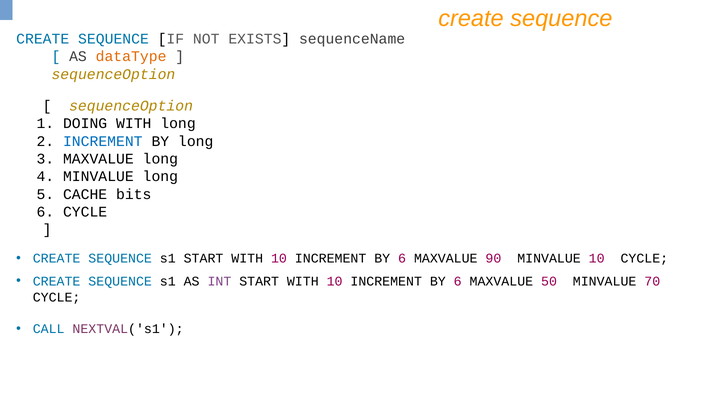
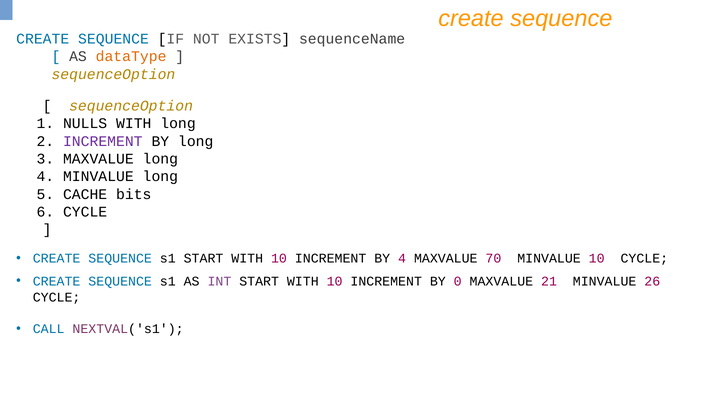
DOING: DOING -> NULLS
INCREMENT at (103, 141) colour: blue -> purple
6 at (402, 258): 6 -> 4
90: 90 -> 70
6 at (458, 281): 6 -> 0
50: 50 -> 21
70: 70 -> 26
